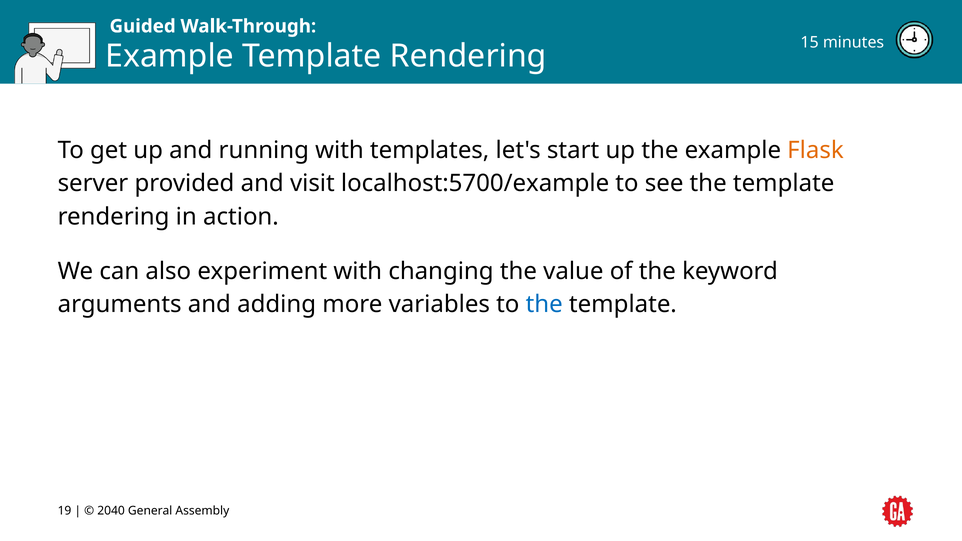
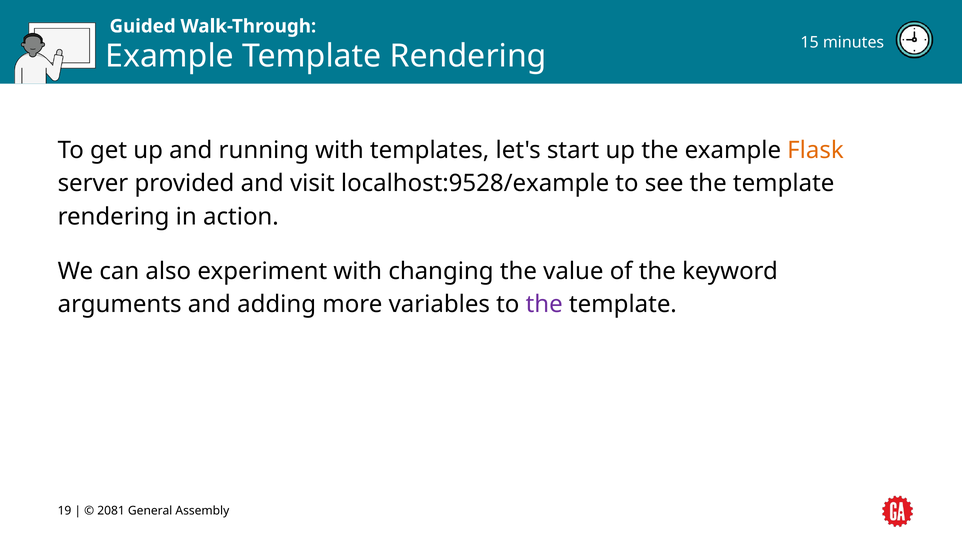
localhost:5700/example: localhost:5700/example -> localhost:9528/example
the at (544, 304) colour: blue -> purple
2040: 2040 -> 2081
